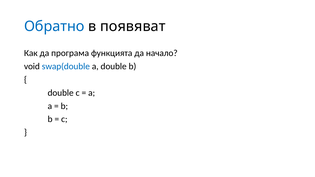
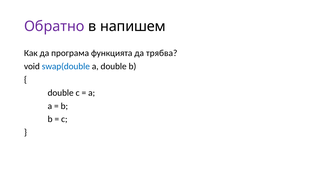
Обратно colour: blue -> purple
появяват: появяват -> напишем
начало: начало -> трябва
